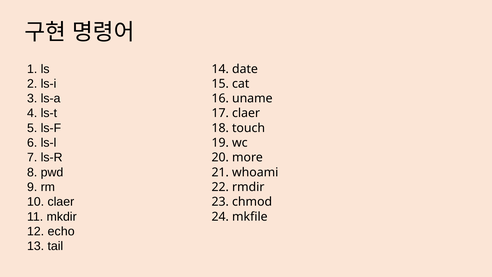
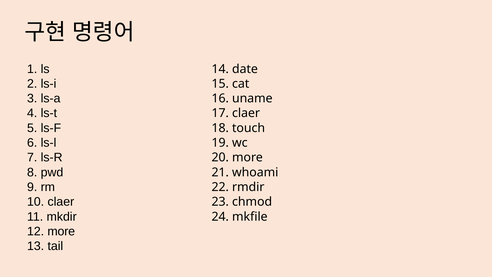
12 echo: echo -> more
